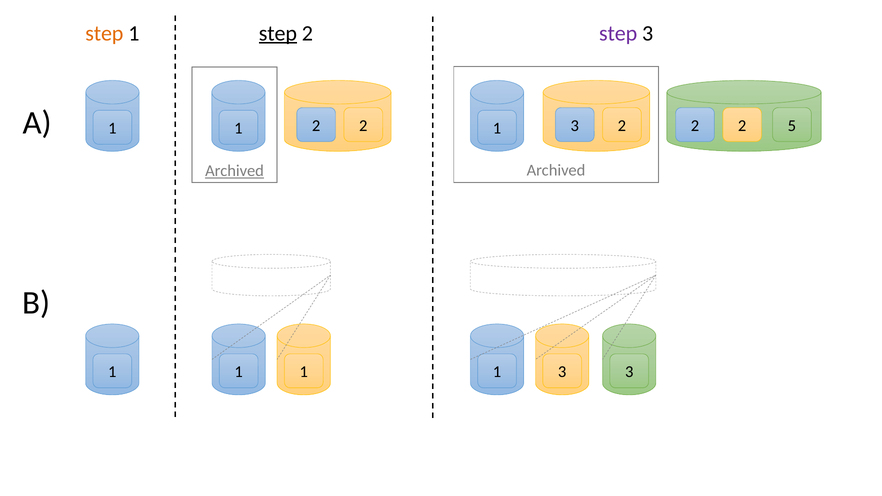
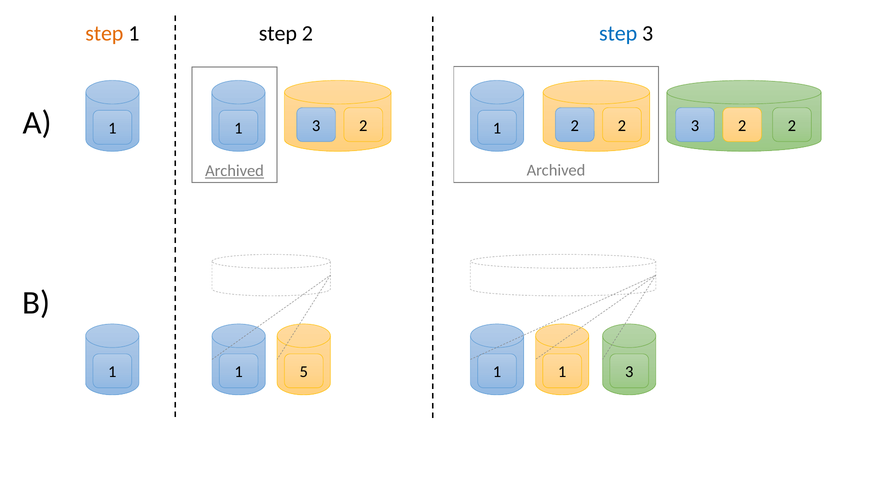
step at (278, 33) underline: present -> none
step at (618, 33) colour: purple -> blue
2 at (316, 126): 2 -> 3
3 at (575, 126): 3 -> 2
2 at (695, 126): 2 -> 3
5 at (792, 126): 5 -> 2
1 at (304, 372): 1 -> 5
3 at (562, 372): 3 -> 1
